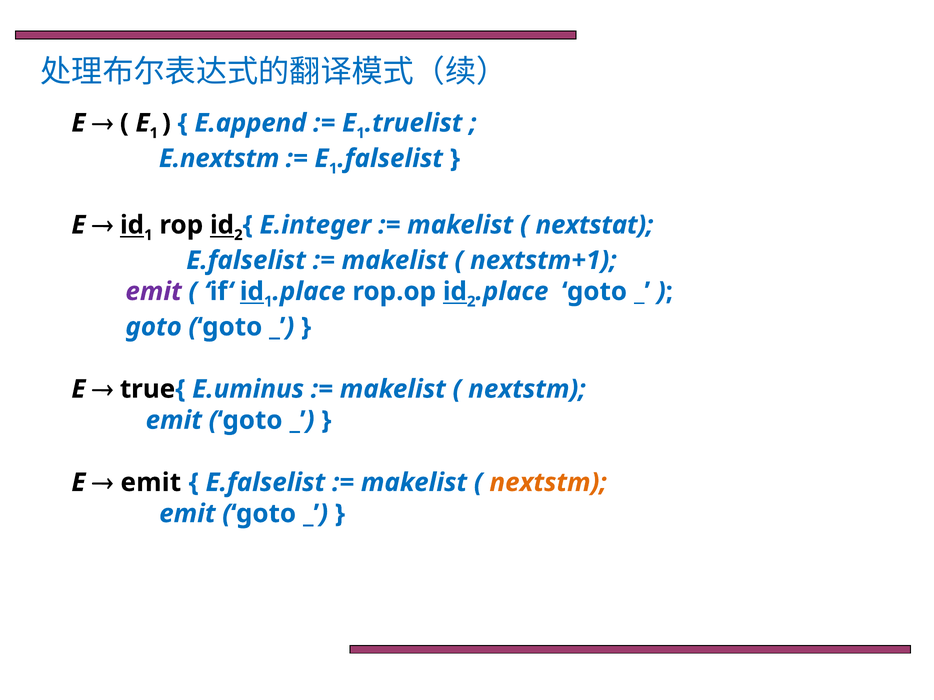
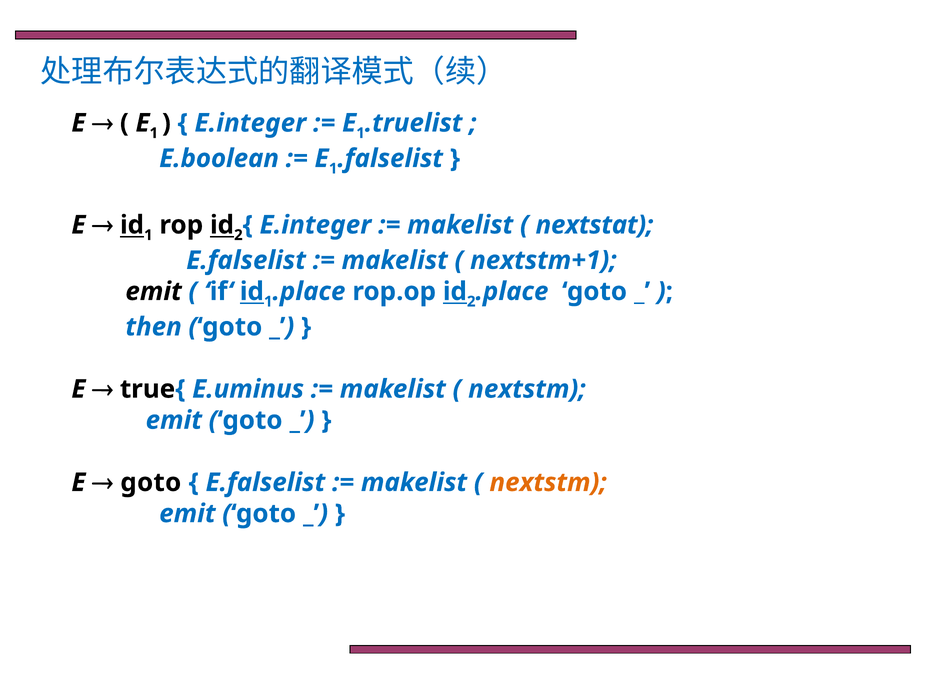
E.append at (251, 123): E.append -> E.integer
E.nextstm: E.nextstm -> E.boolean
emit at (154, 292) colour: purple -> black
goto at (154, 327): goto -> then
emit at (151, 483): emit -> goto
